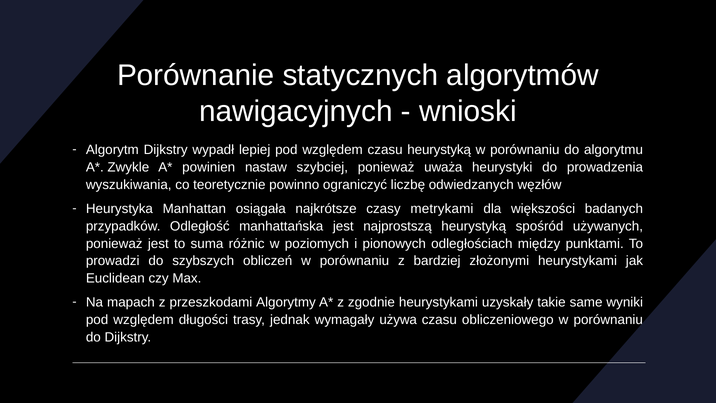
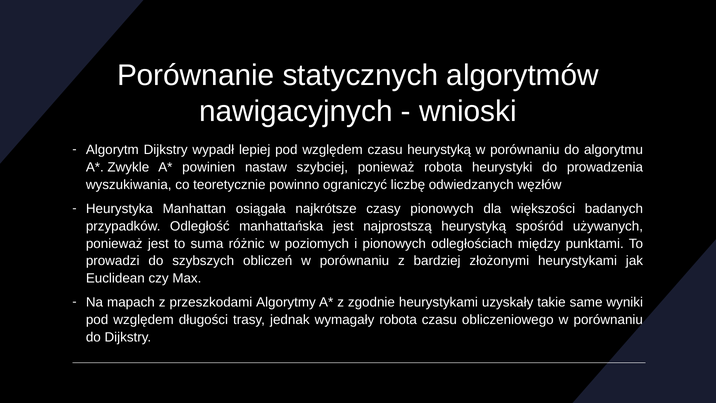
ponieważ uważa: uważa -> robota
czasy metrykami: metrykami -> pionowych
wymagały używa: używa -> robota
